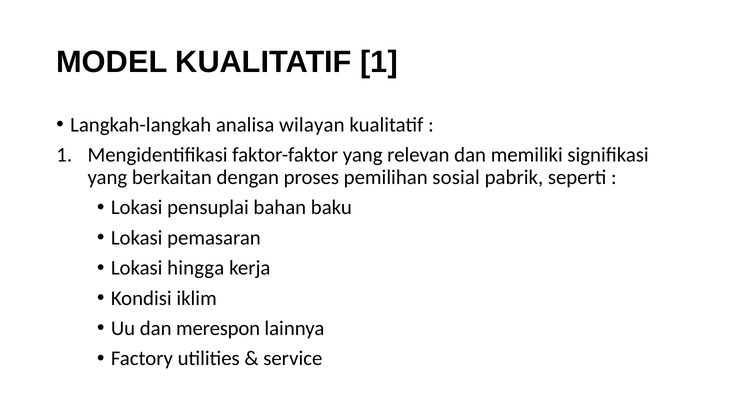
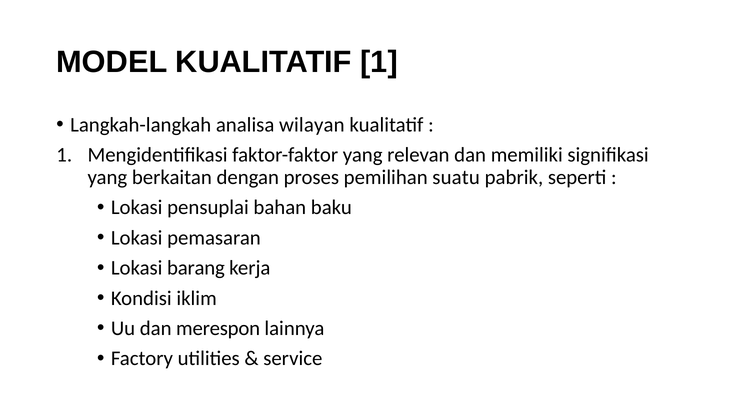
sosial: sosial -> suatu
hingga: hingga -> barang
